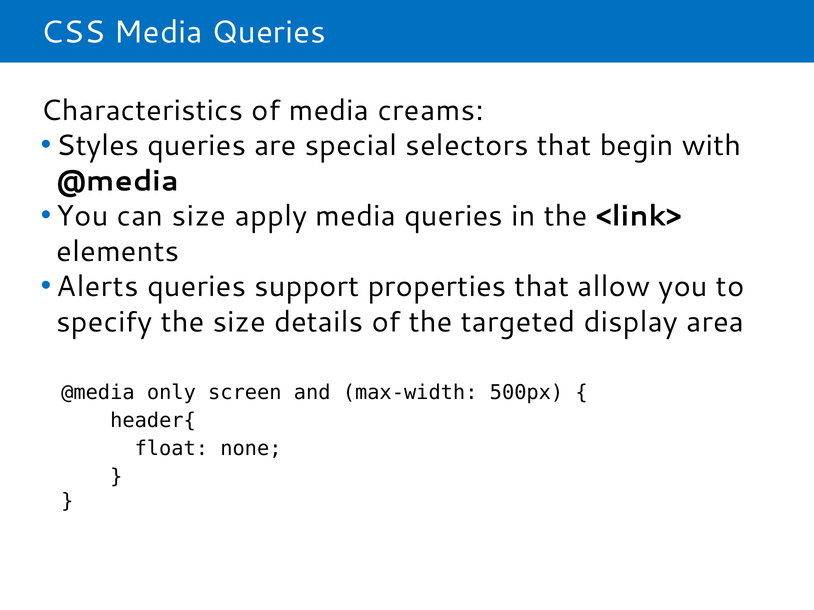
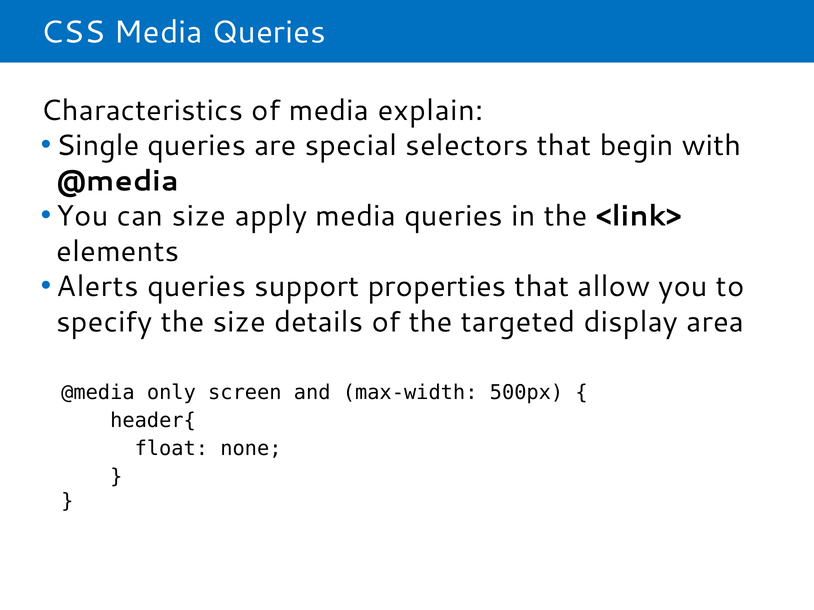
creams: creams -> explain
Styles: Styles -> Single
